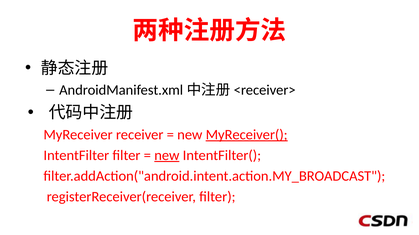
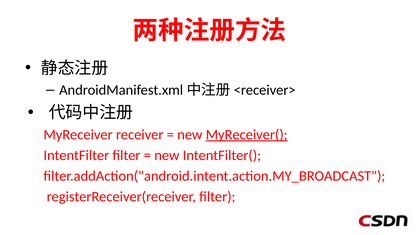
new at (167, 156) underline: present -> none
